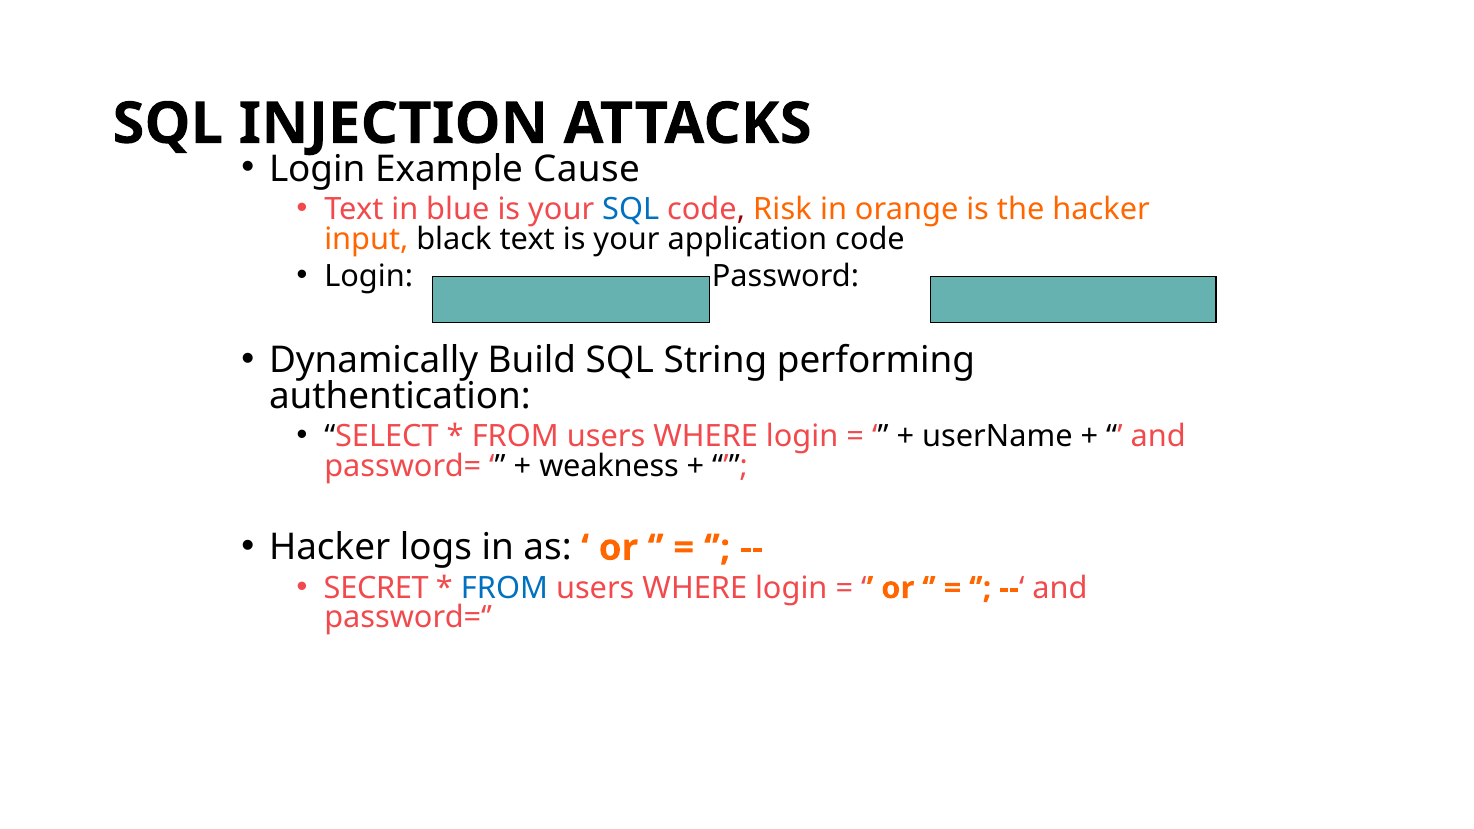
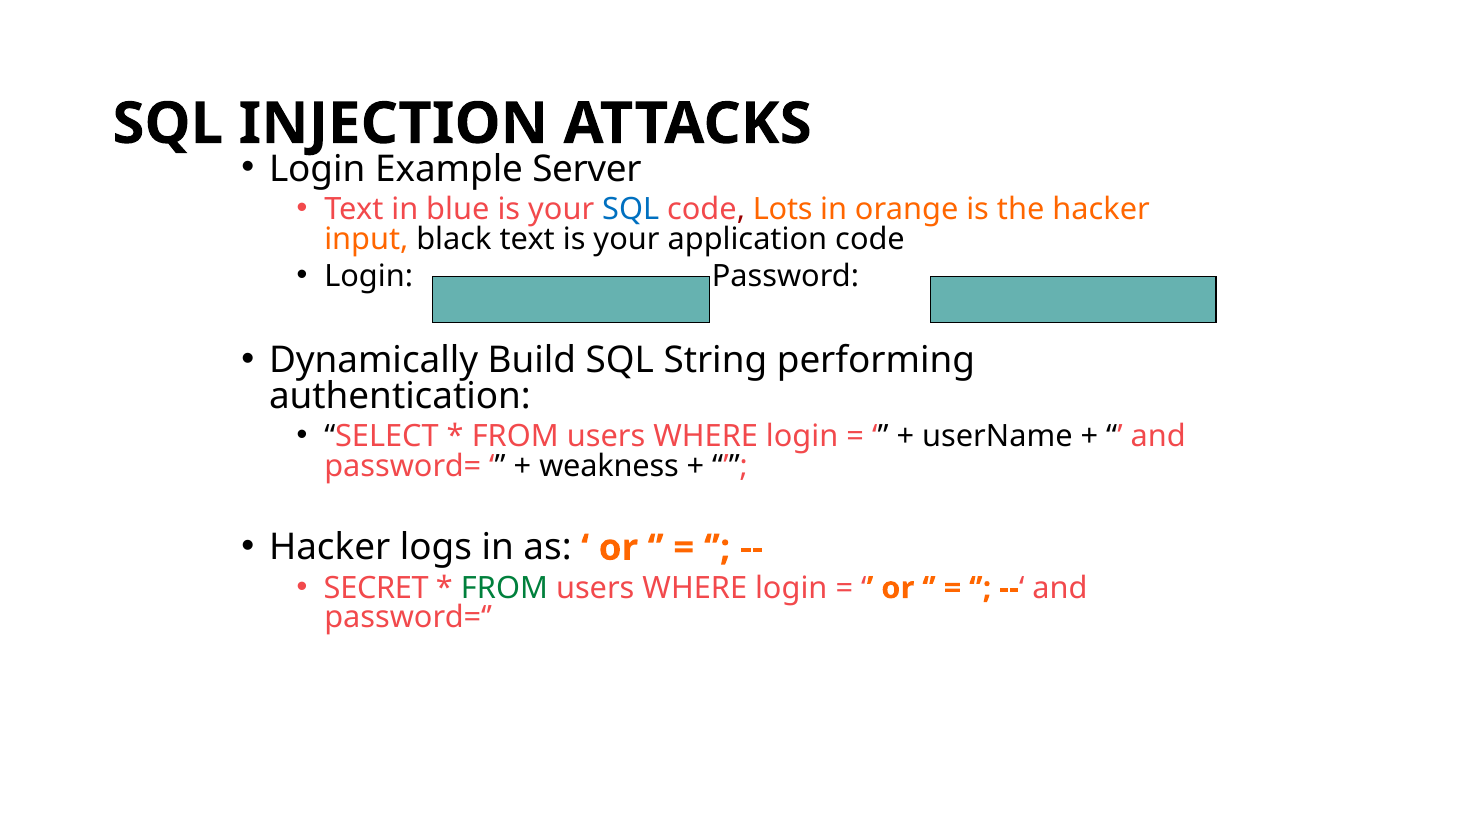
Cause: Cause -> Server
Risk: Risk -> Lots
FROM at (504, 588) colour: blue -> green
